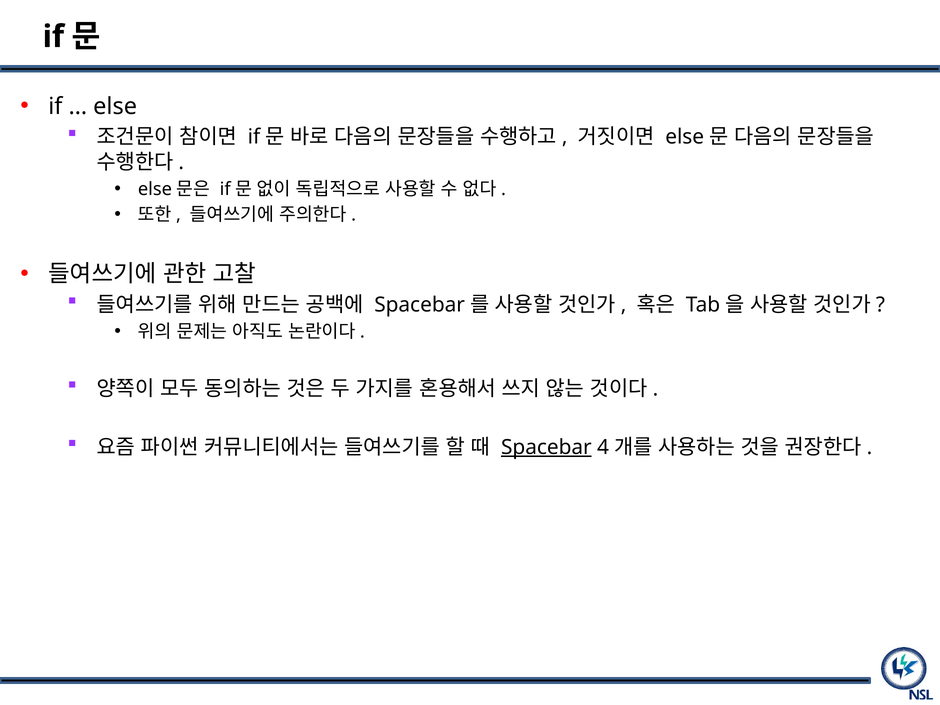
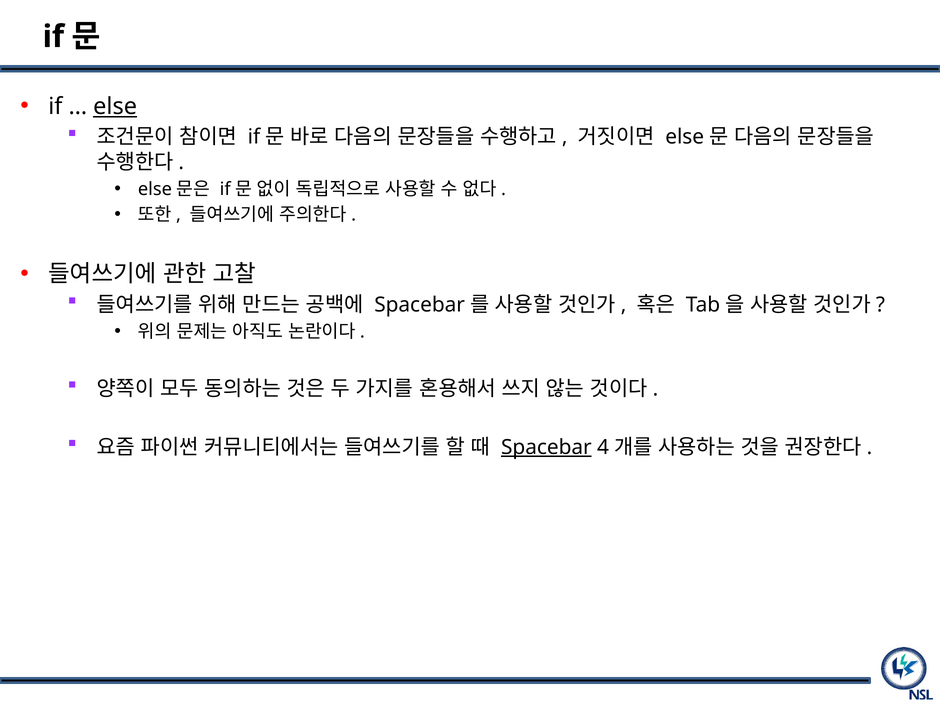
else underline: none -> present
